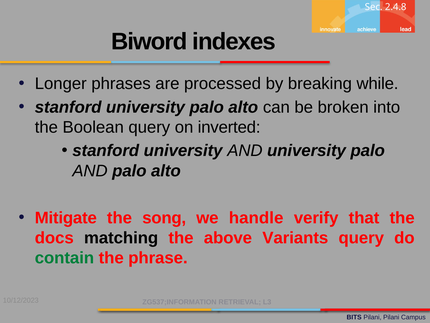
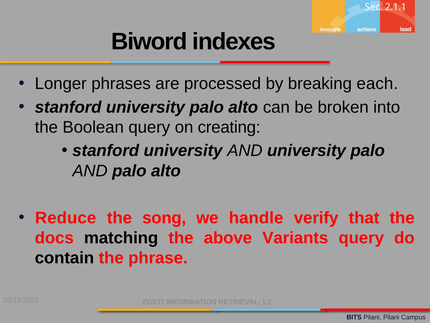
2.4.8: 2.4.8 -> 2.1.1
while: while -> each
inverted: inverted -> creating
Mitigate: Mitigate -> Reduce
contain colour: green -> black
